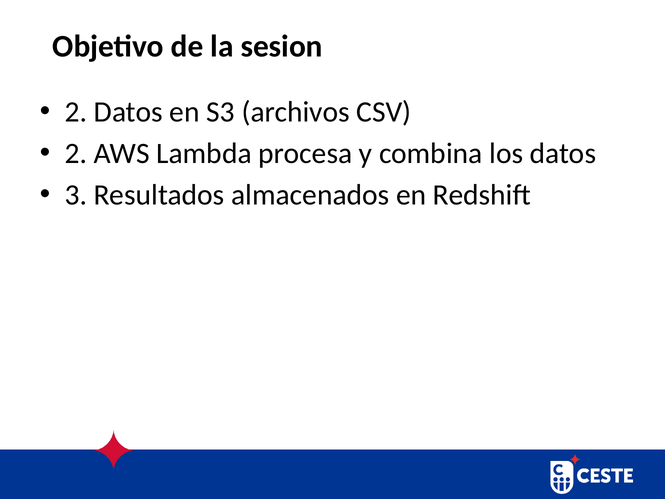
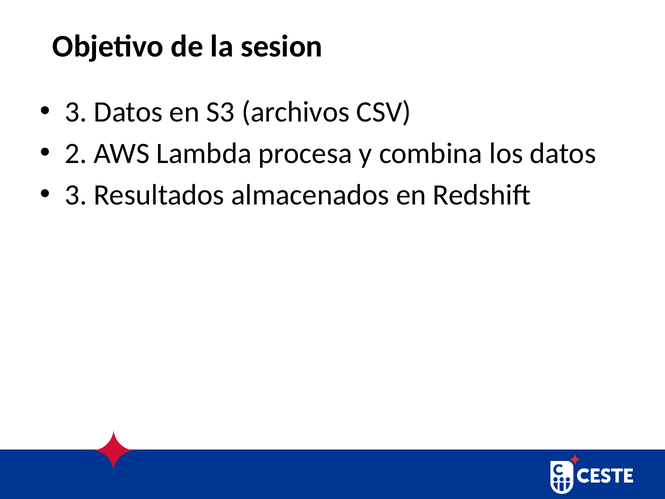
2 at (76, 112): 2 -> 3
